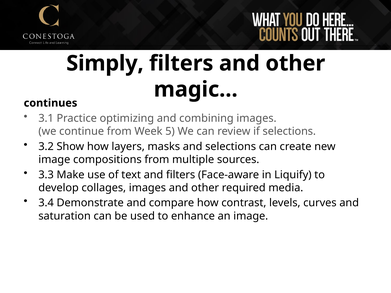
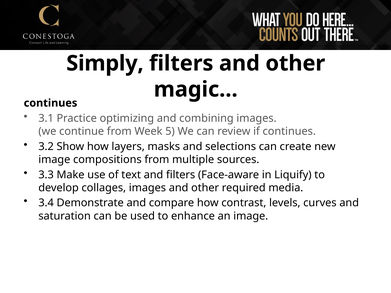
if selections: selections -> continues
